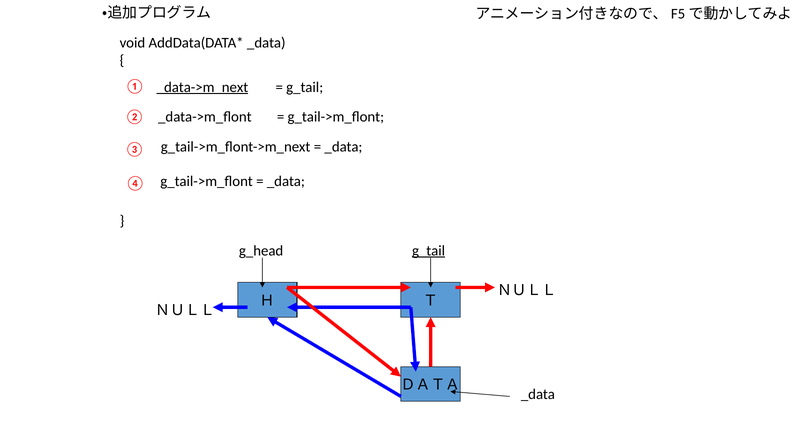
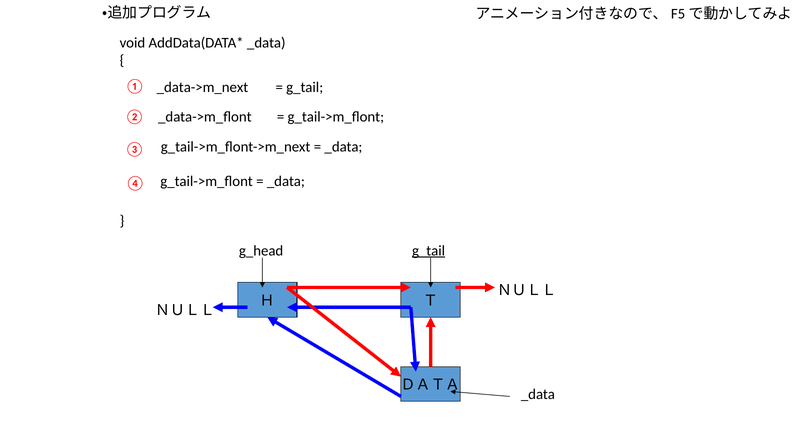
_data->m_next underline: present -> none
